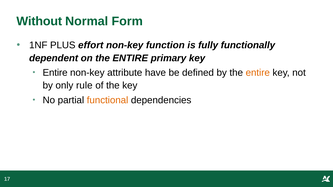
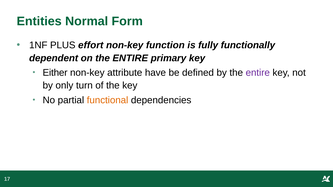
Without: Without -> Entities
Entire at (55, 73): Entire -> Either
entire at (258, 73) colour: orange -> purple
rule: rule -> turn
